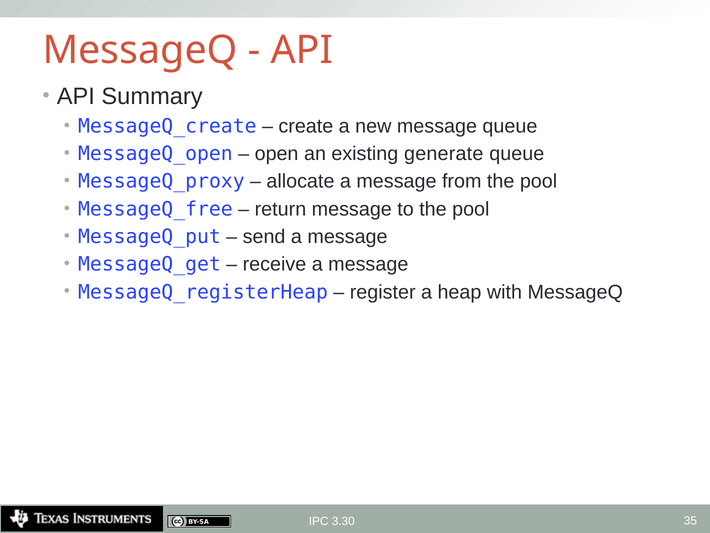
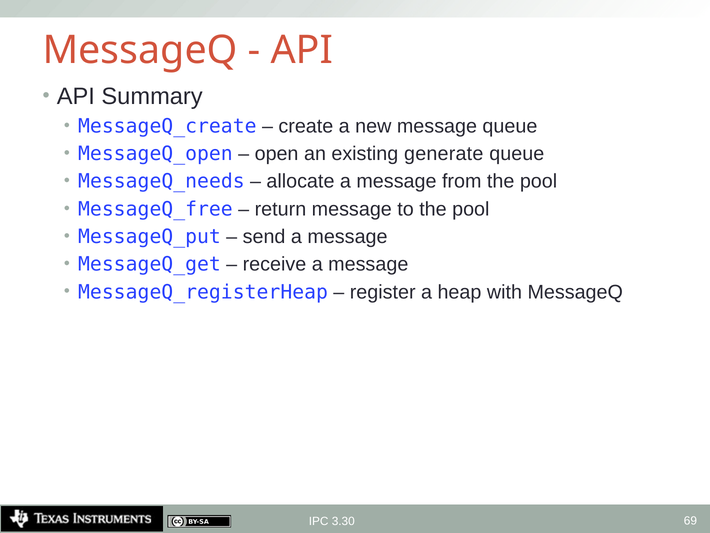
MessageQ_proxy: MessageQ_proxy -> MessageQ_needs
35: 35 -> 69
